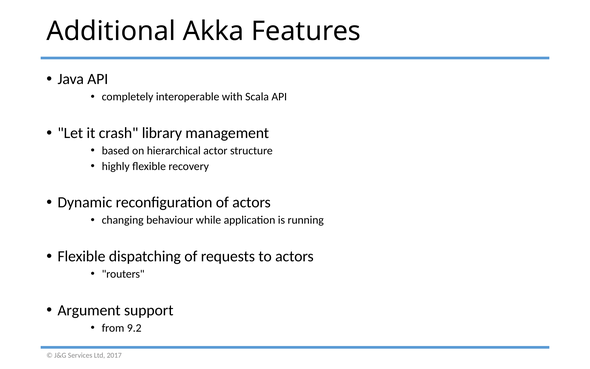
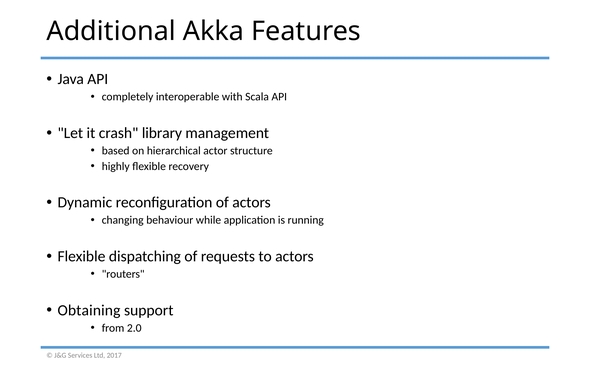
Argument: Argument -> Obtaining
9.2: 9.2 -> 2.0
